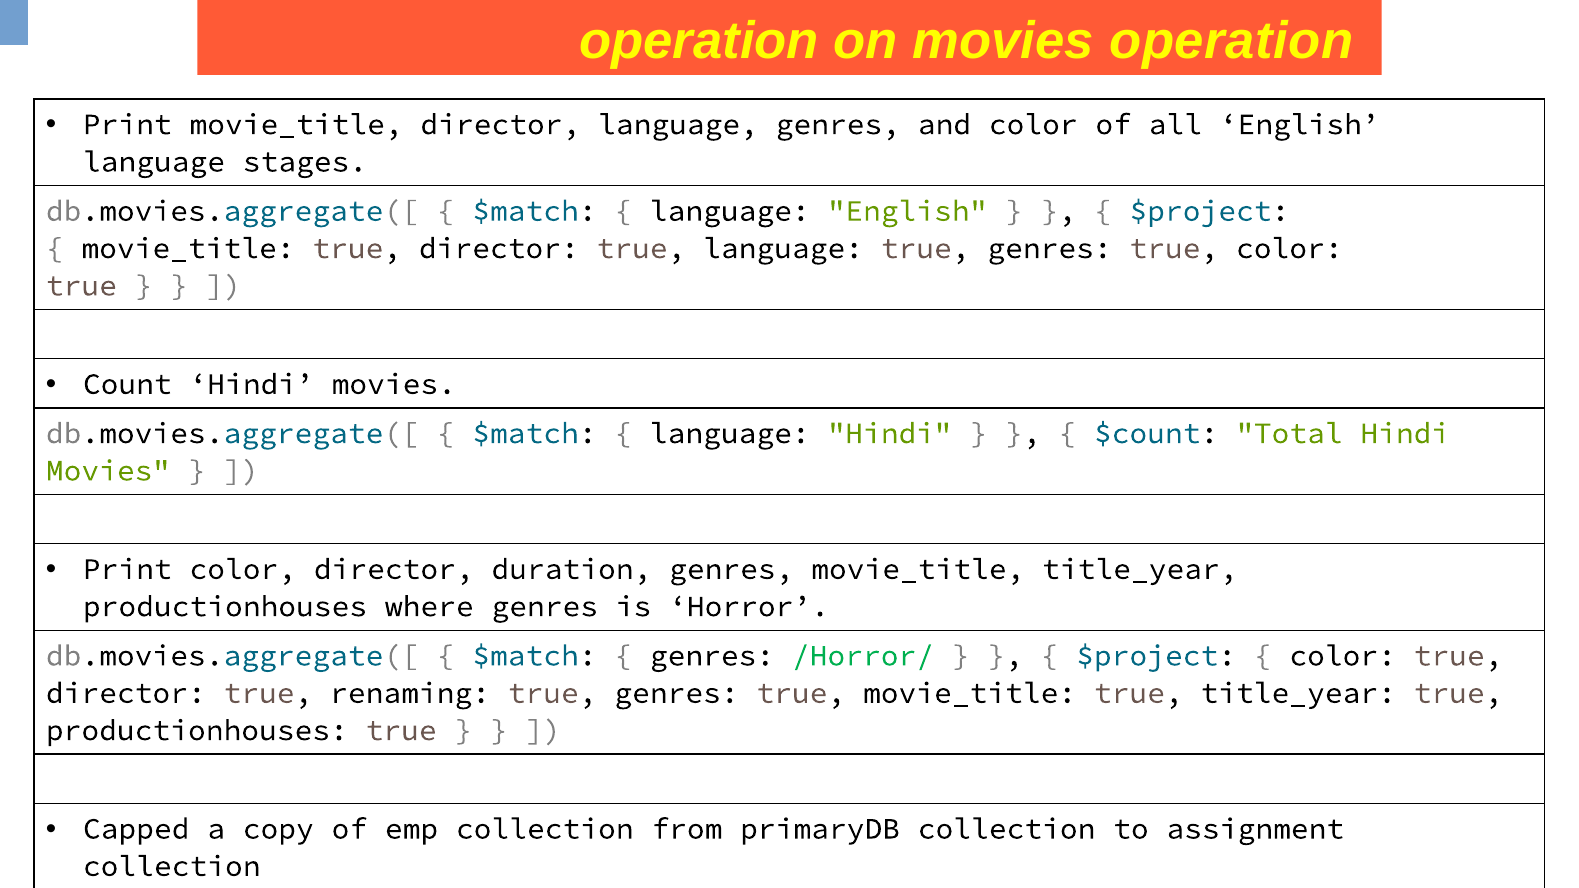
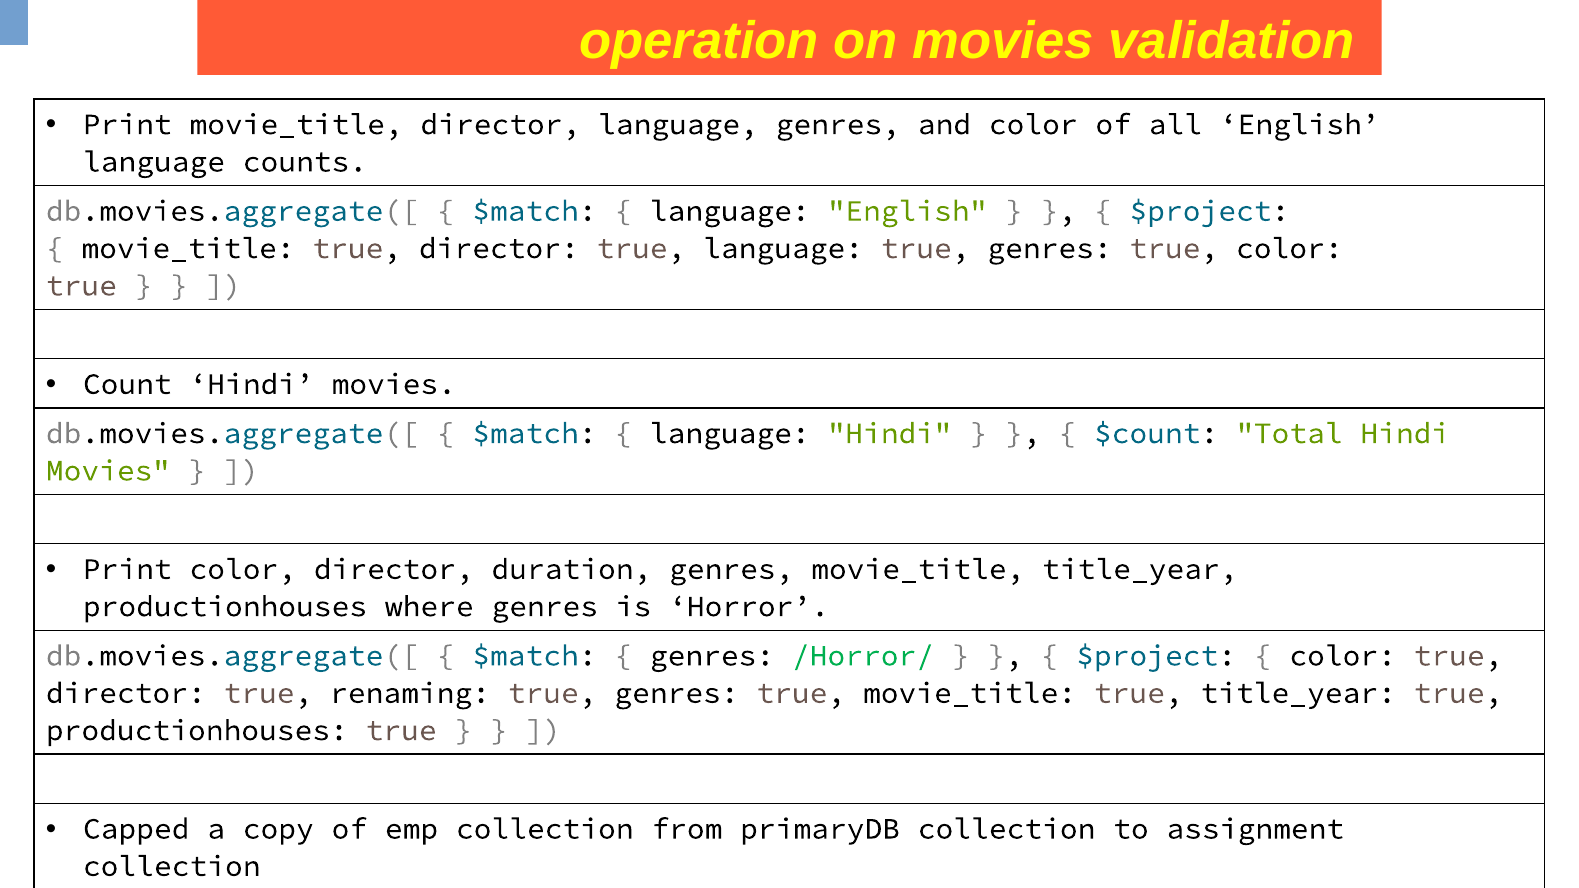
movies operation: operation -> validation
stages: stages -> counts
